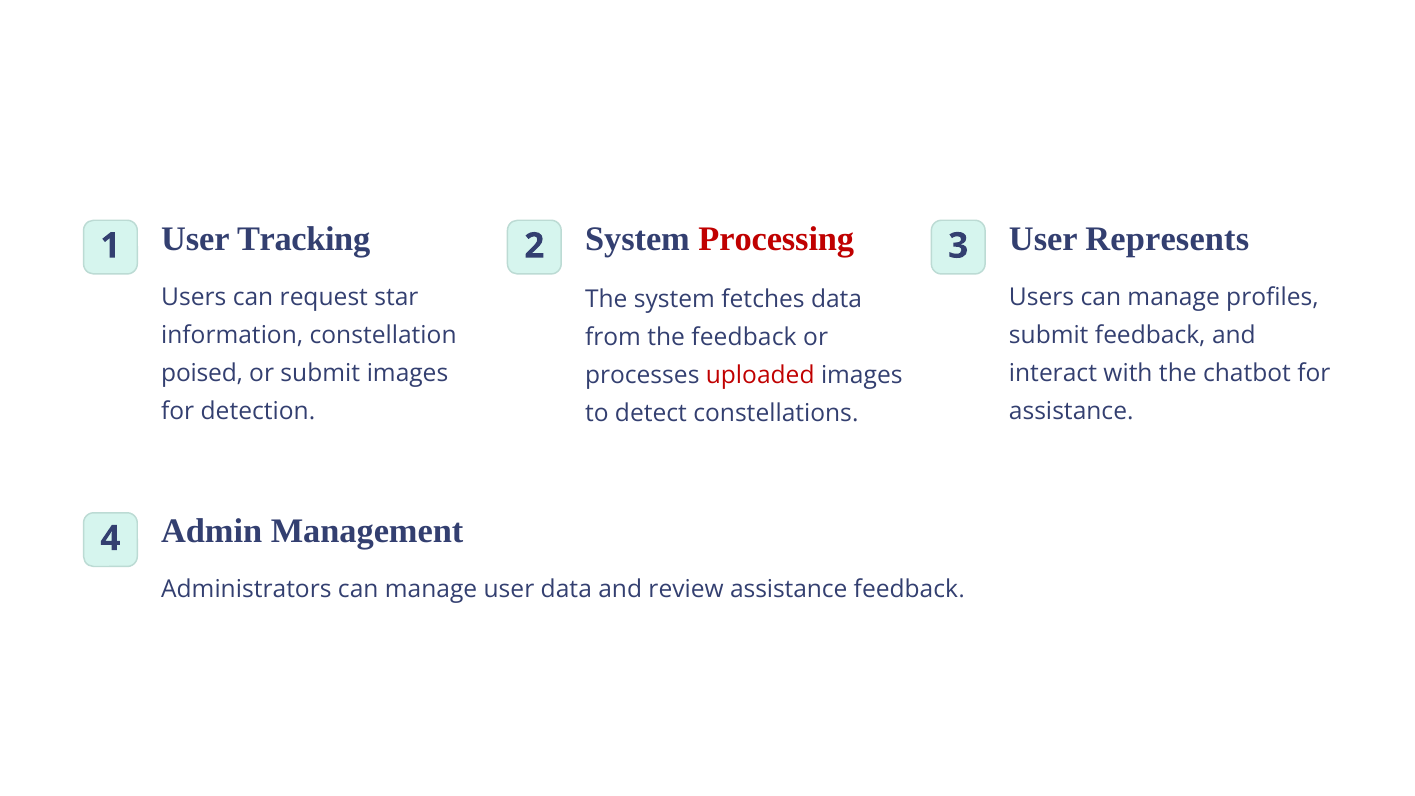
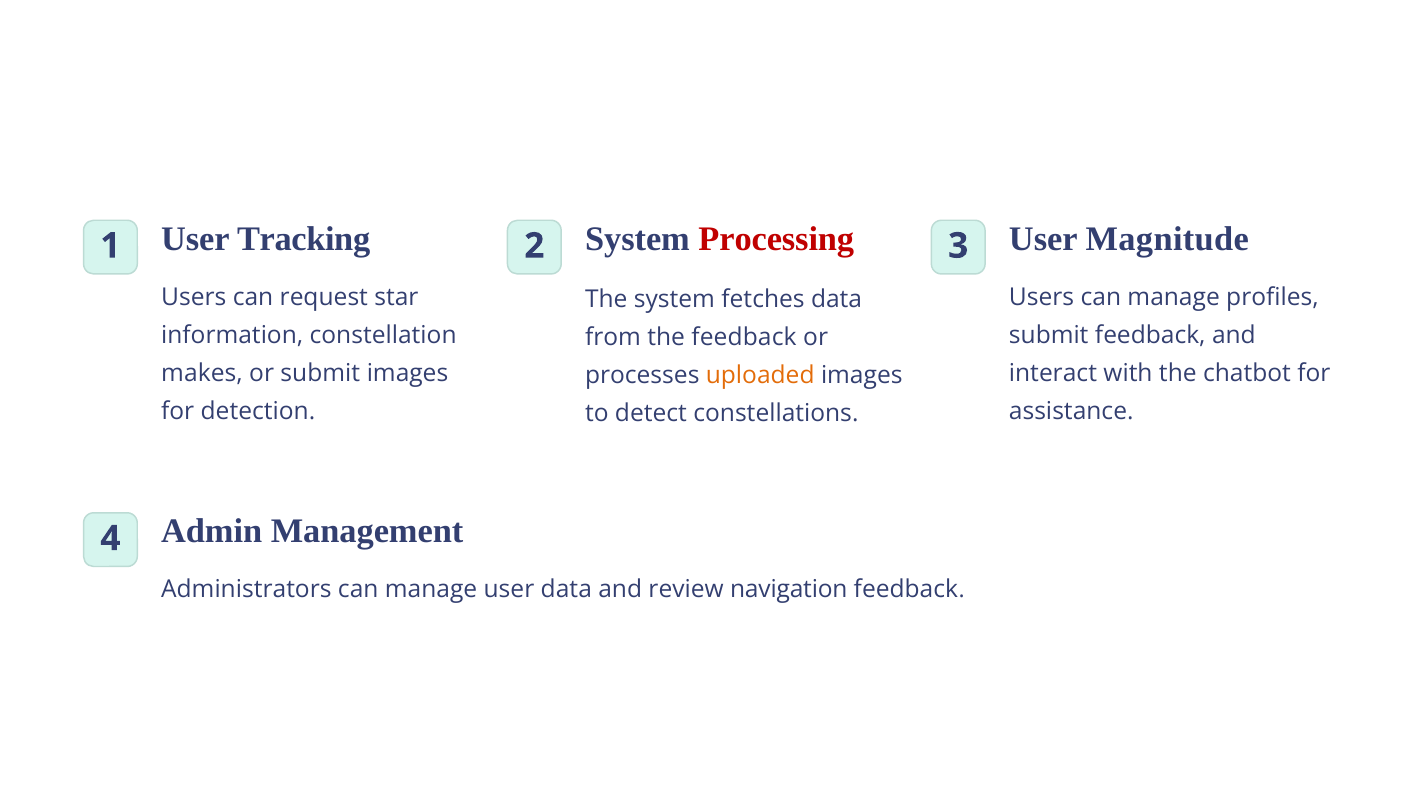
Represents: Represents -> Magnitude
poised: poised -> makes
uploaded colour: red -> orange
review assistance: assistance -> navigation
